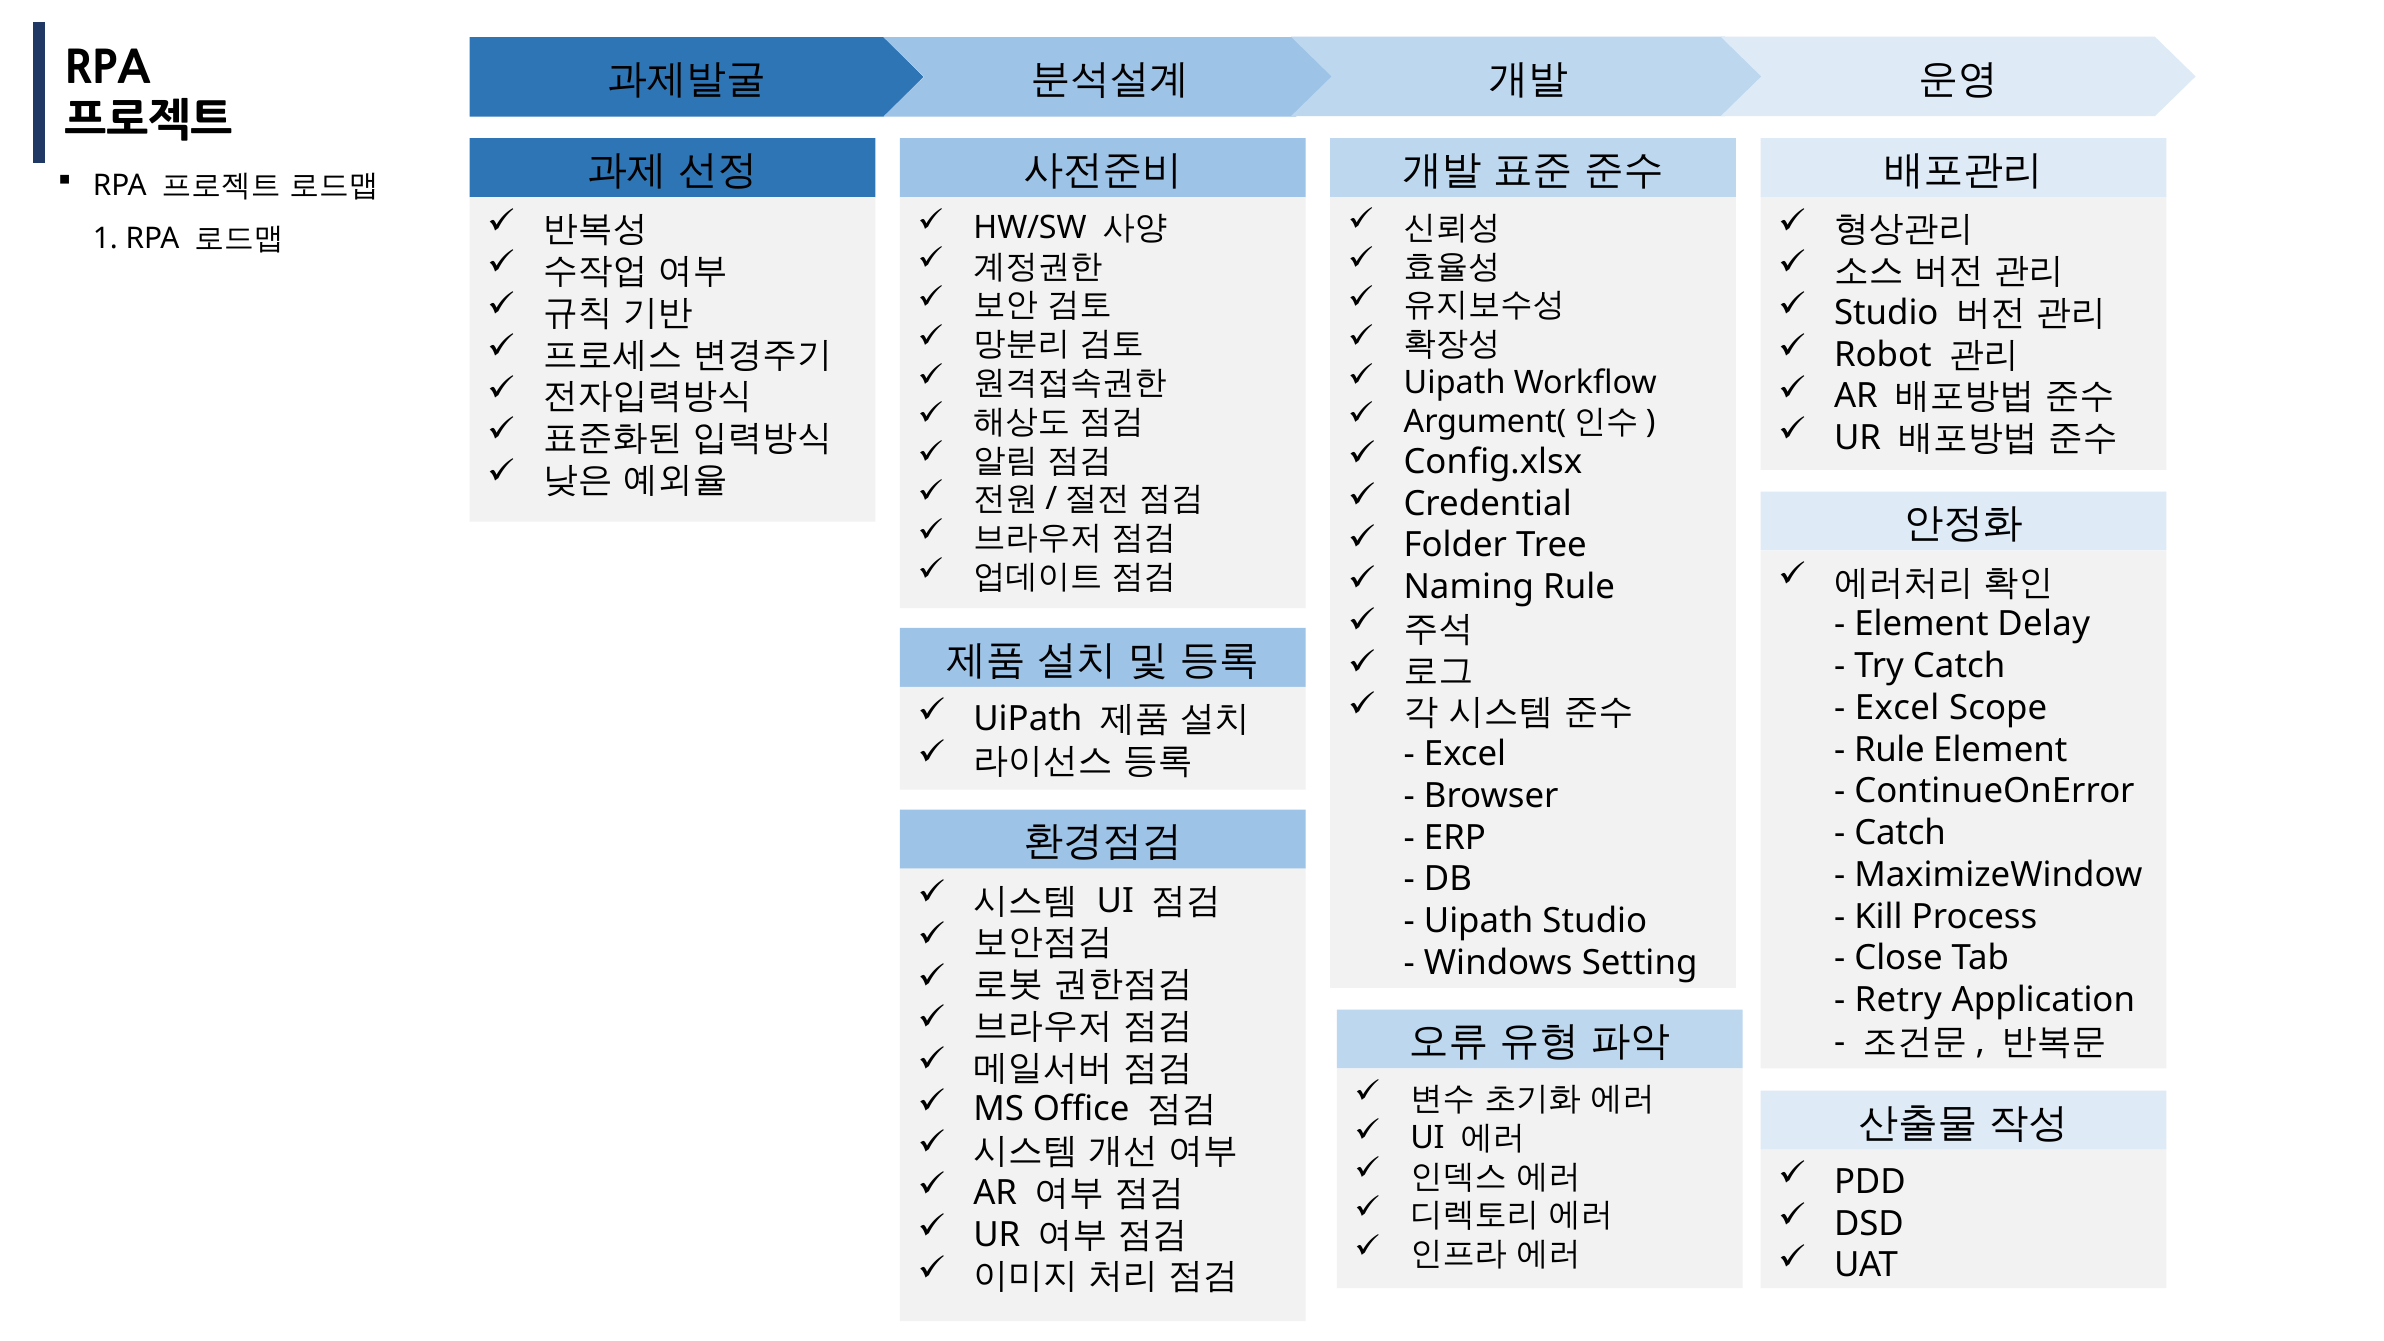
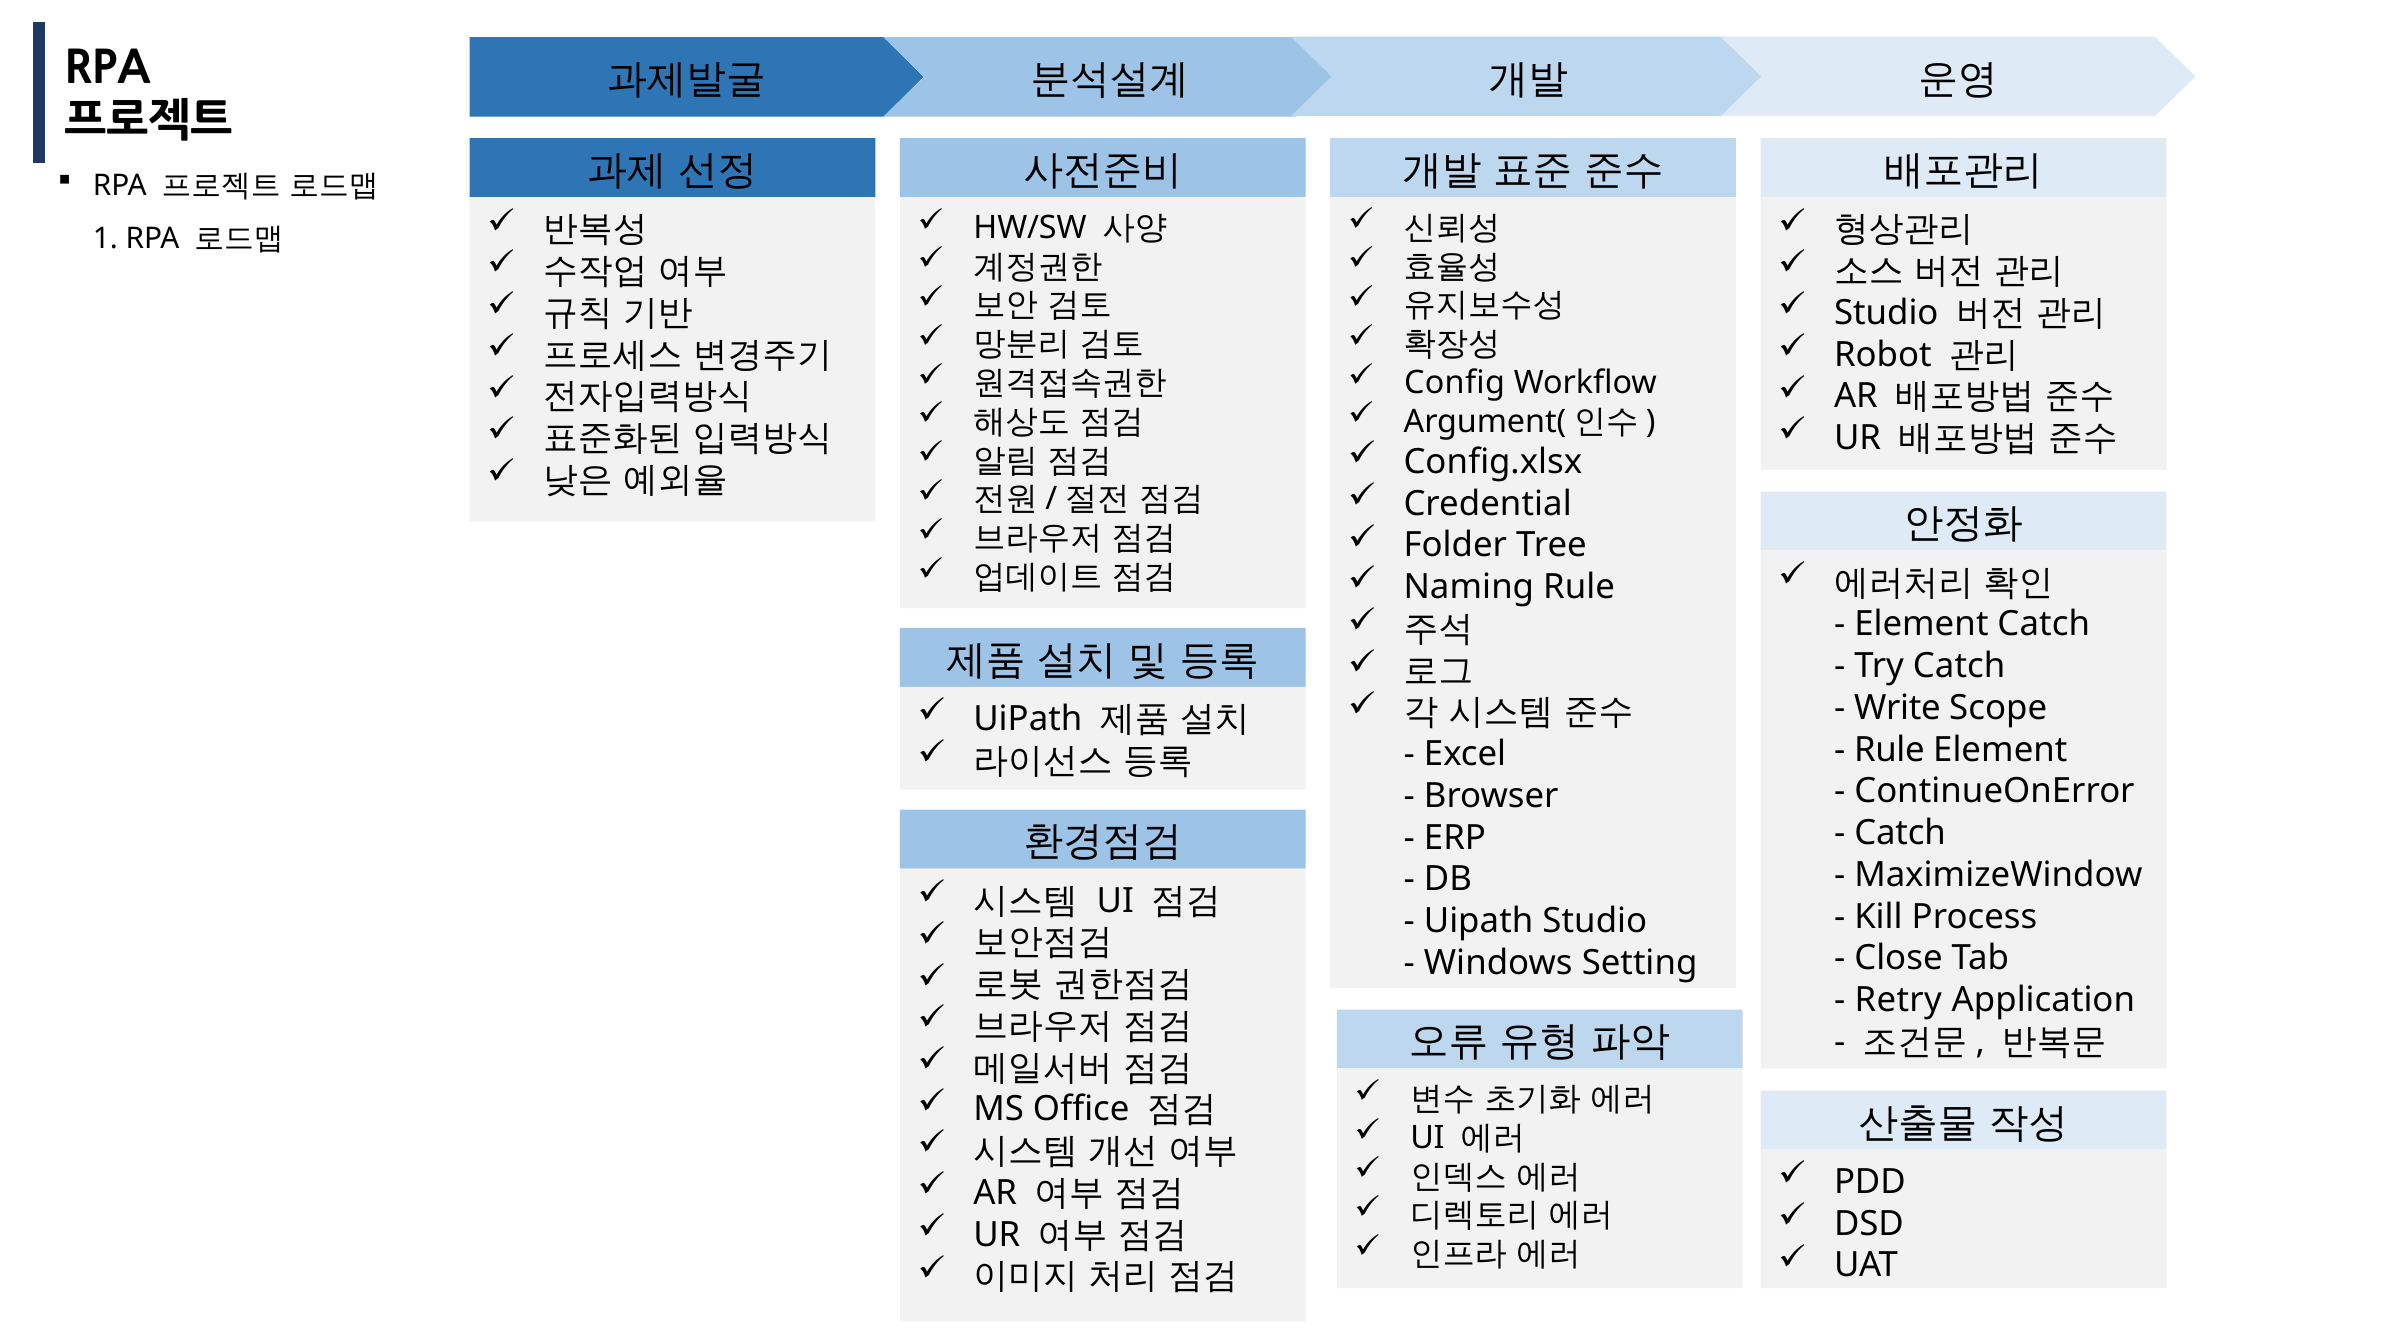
Uipath at (1455, 383): Uipath -> Config
Element Delay: Delay -> Catch
Excel at (1897, 708): Excel -> Write
